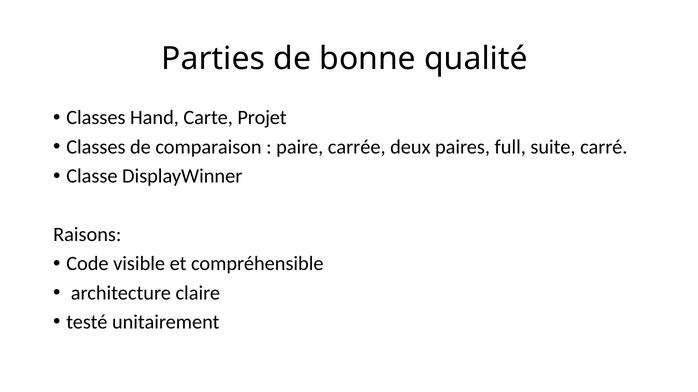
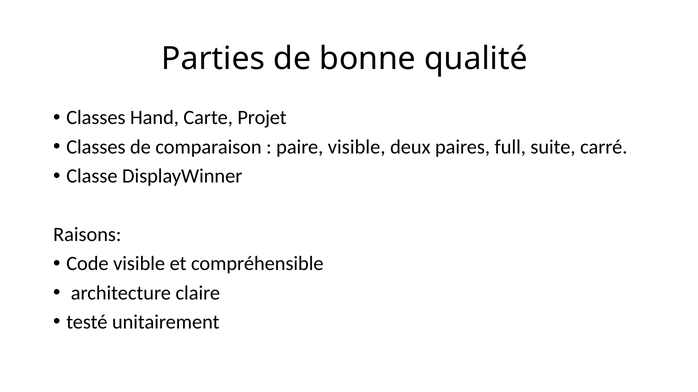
paire carrée: carrée -> visible
